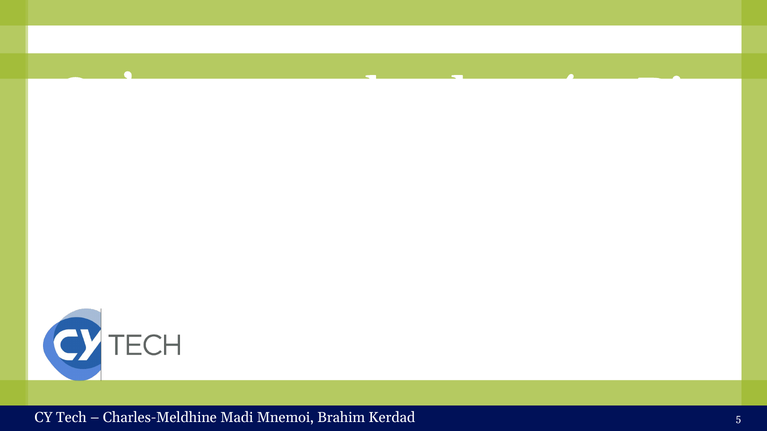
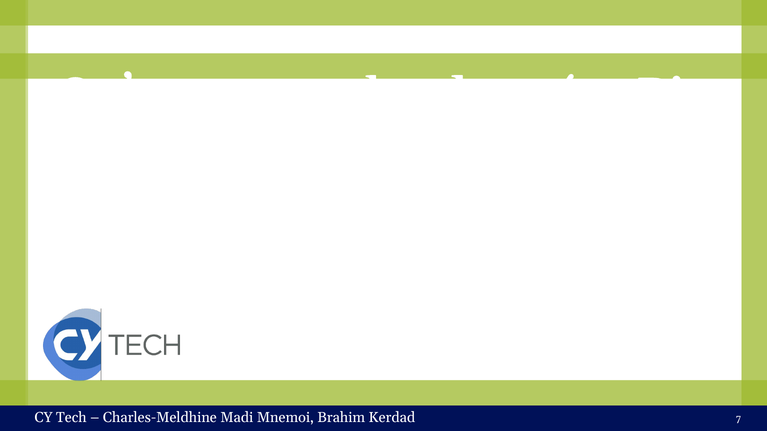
5: 5 -> 7
